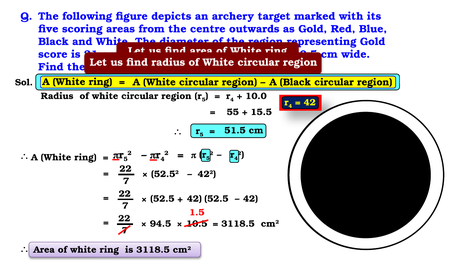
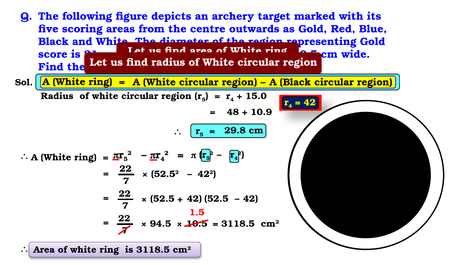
10.0: 10.0 -> 15.0
55: 55 -> 48
15.5: 15.5 -> 10.9
51.5: 51.5 -> 29.8
